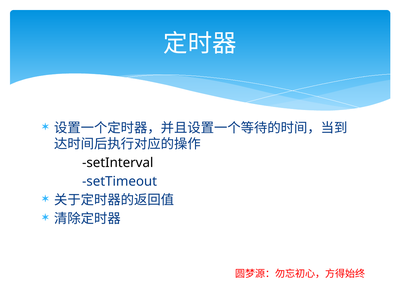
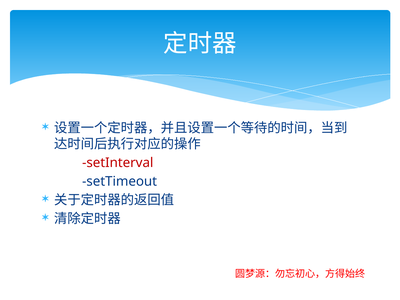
setInterval colour: black -> red
